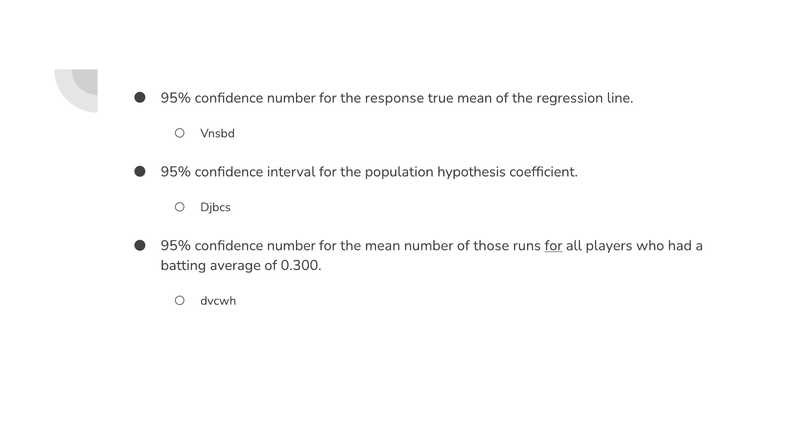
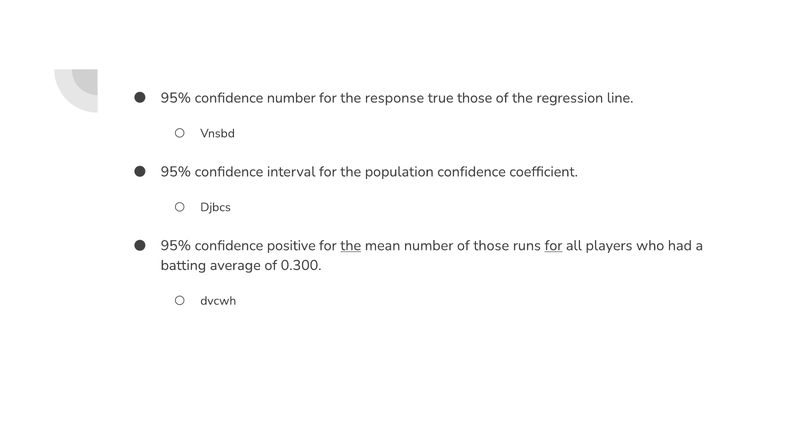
true mean: mean -> those
population hypothesis: hypothesis -> confidence
number at (291, 246): number -> positive
the at (351, 246) underline: none -> present
